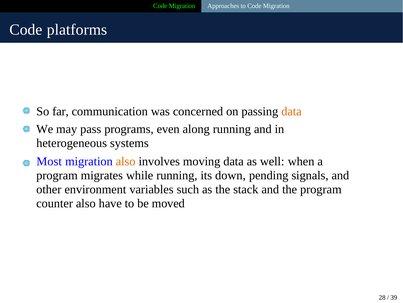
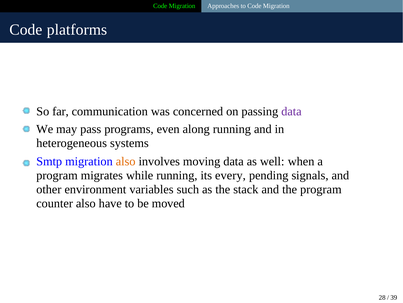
data at (291, 111) colour: orange -> purple
Most: Most -> Smtp
down: down -> every
